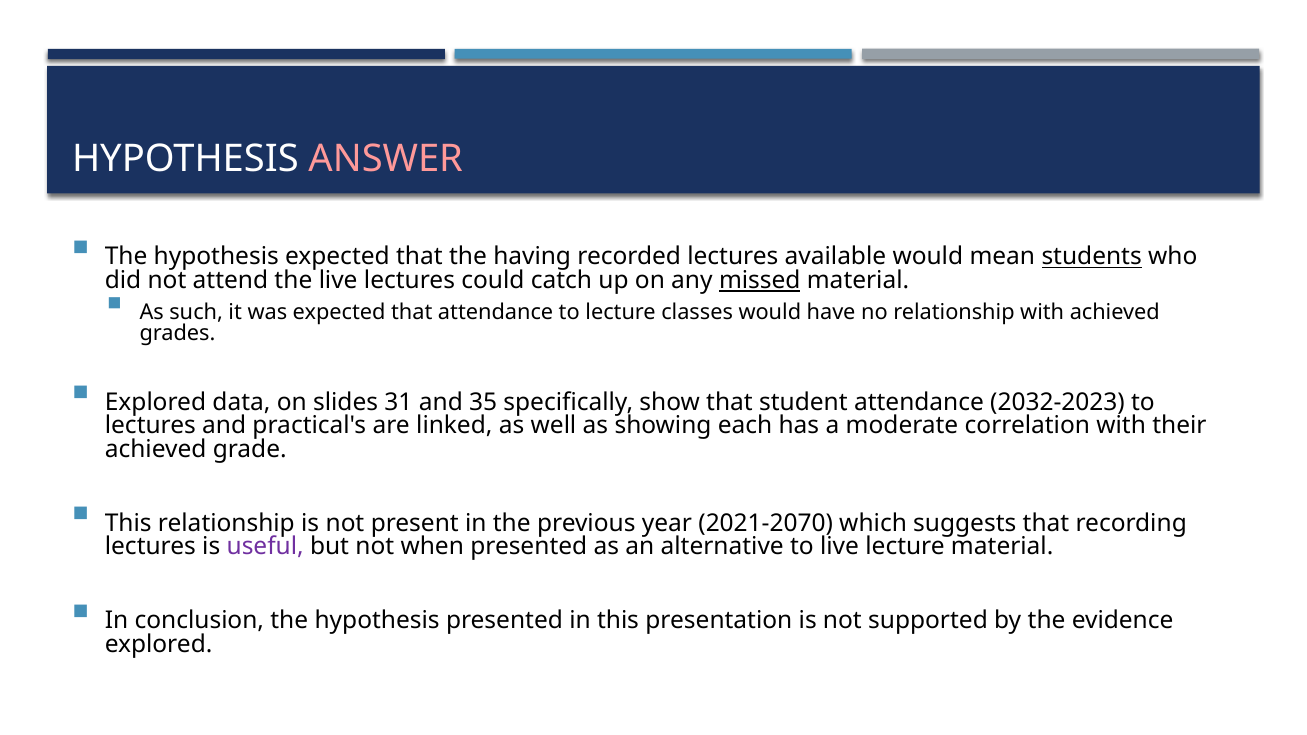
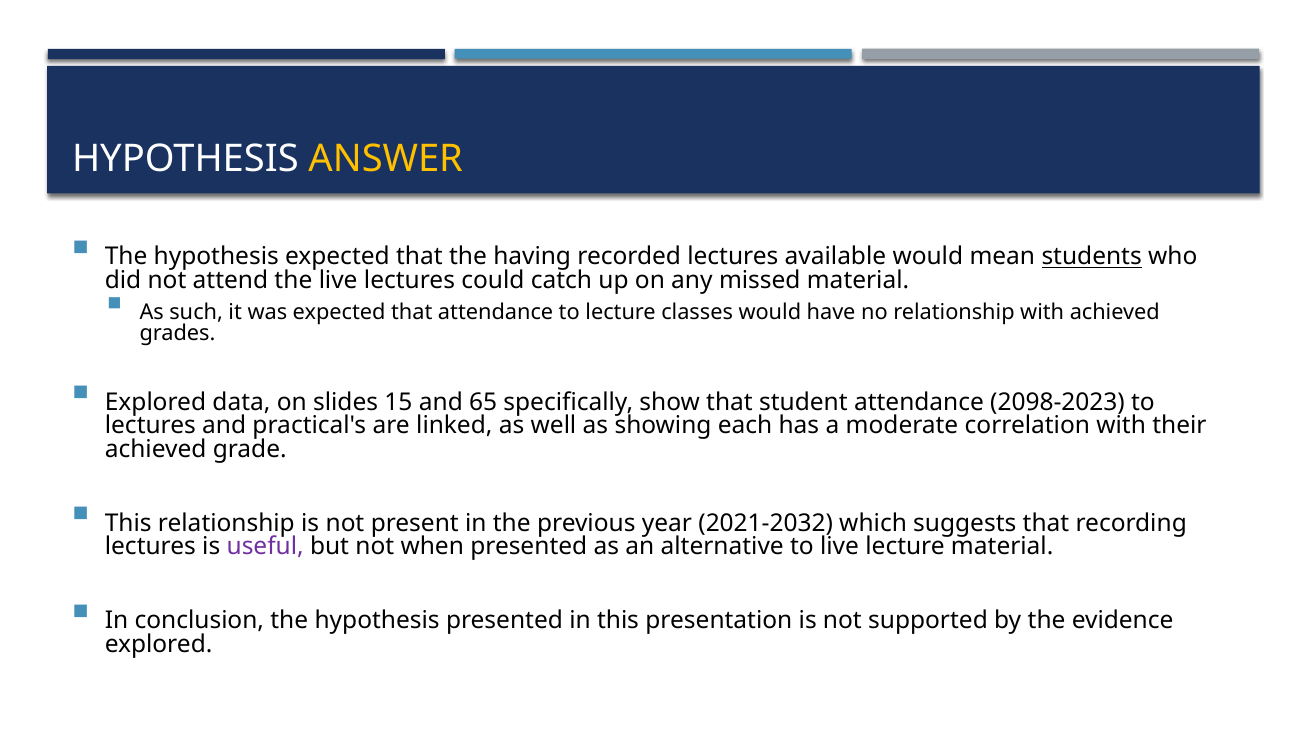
ANSWER colour: pink -> yellow
missed underline: present -> none
31: 31 -> 15
35: 35 -> 65
2032-2023: 2032-2023 -> 2098-2023
2021-2070: 2021-2070 -> 2021-2032
